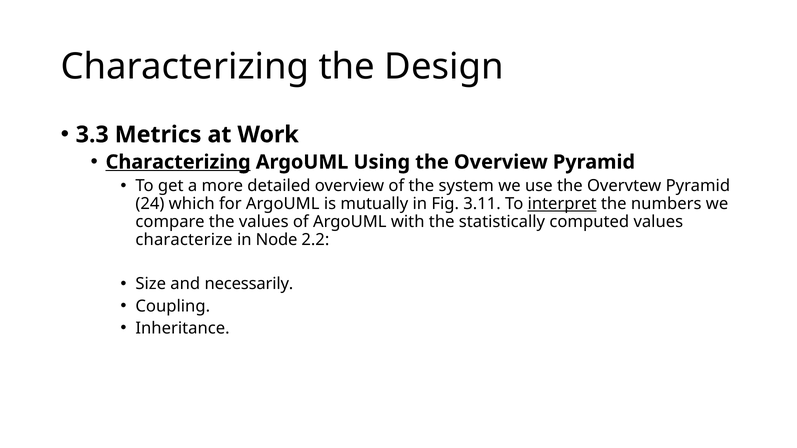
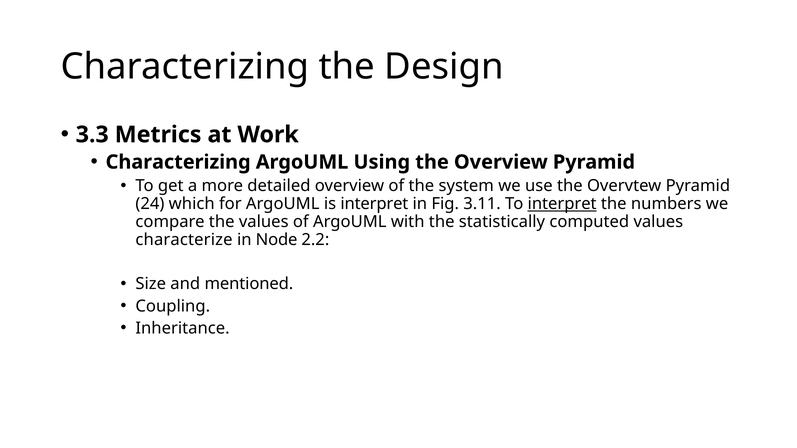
Characterizing at (178, 162) underline: present -> none
is mutually: mutually -> interpret
necessarily: necessarily -> mentioned
